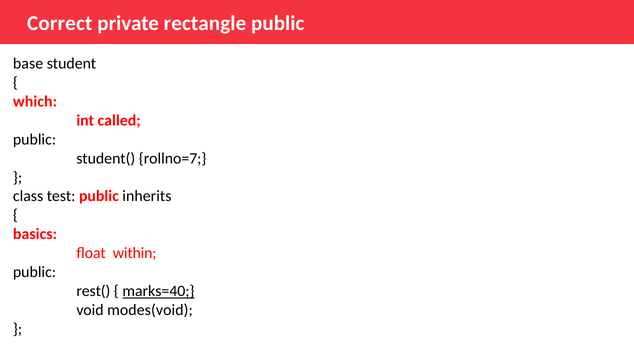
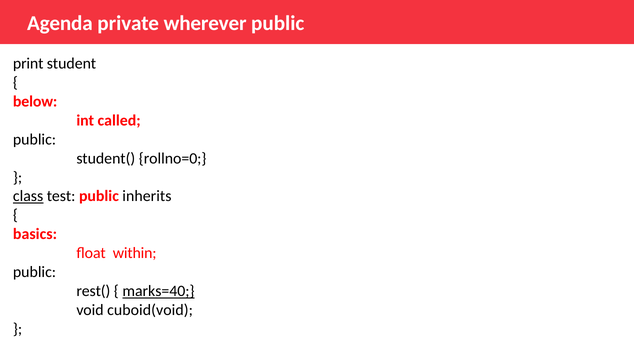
Correct: Correct -> Agenda
rectangle: rectangle -> wherever
base: base -> print
which: which -> below
rollno=7: rollno=7 -> rollno=0
class underline: none -> present
modes(void: modes(void -> cuboid(void
